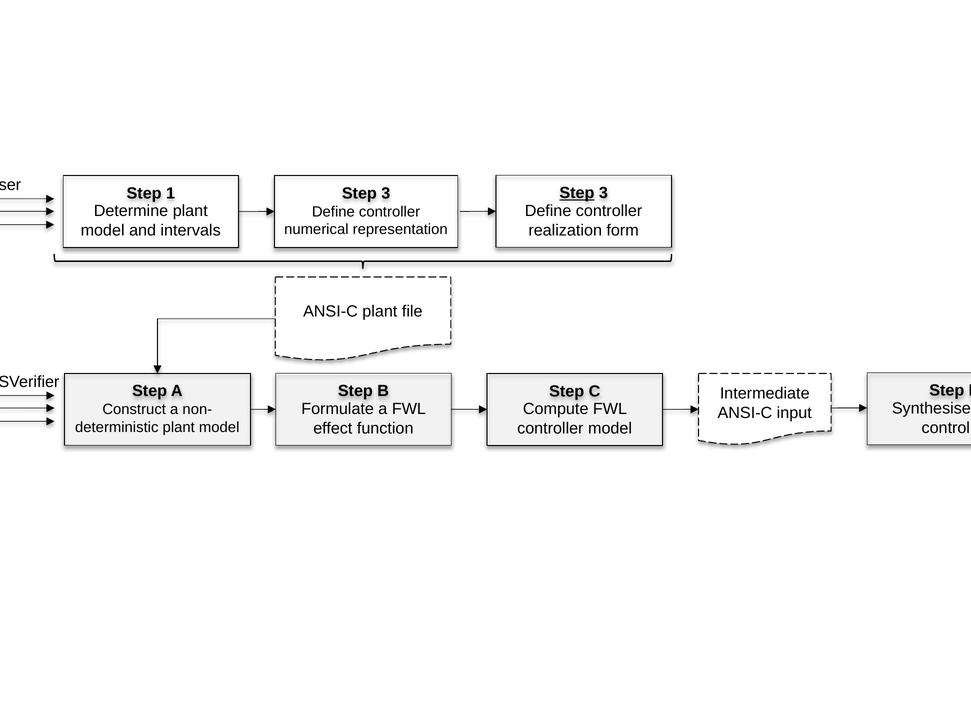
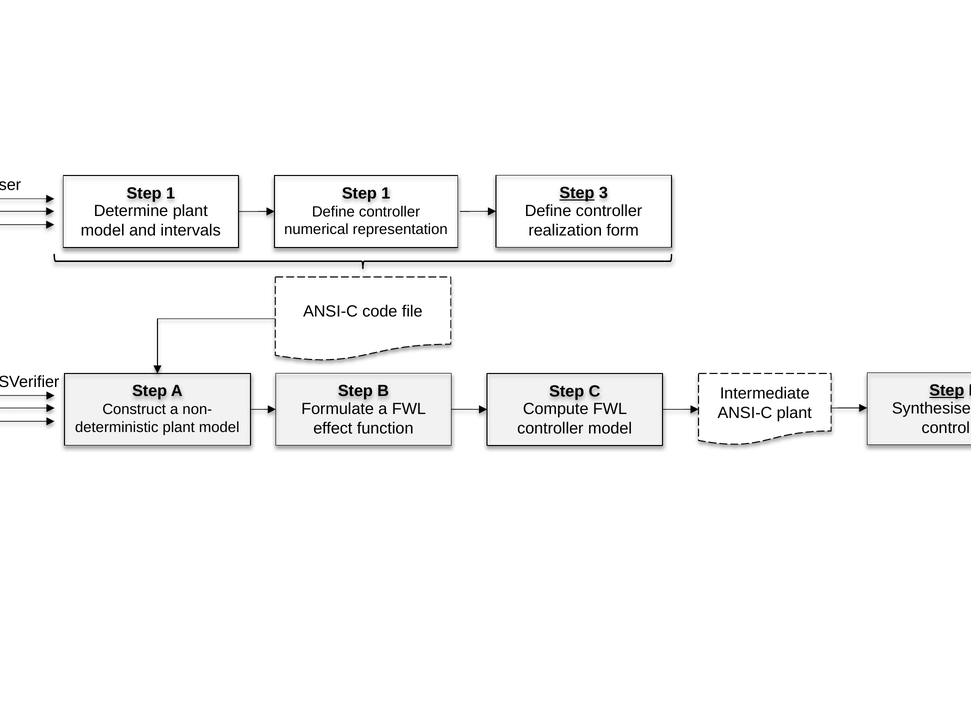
3 at (386, 193): 3 -> 1
ANSI-C plant: plant -> code
Step at (947, 391) underline: none -> present
ANSI-C input: input -> plant
